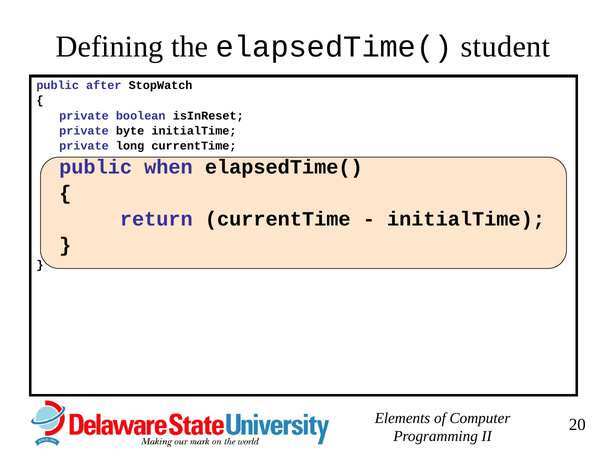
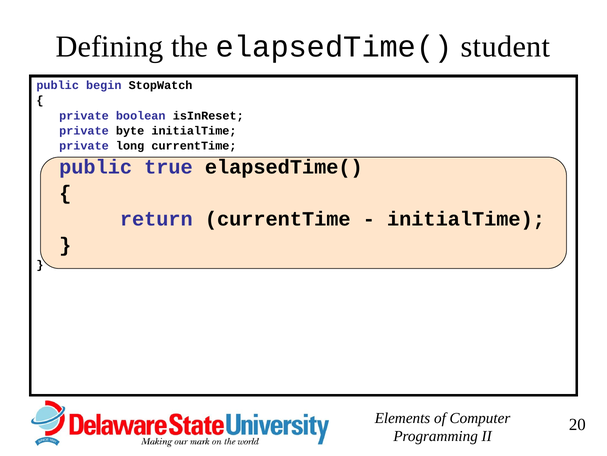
after: after -> begin
when: when -> true
